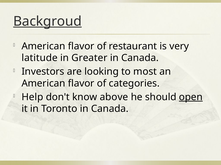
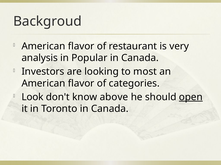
Backgroud underline: present -> none
latitude: latitude -> analysis
Greater: Greater -> Popular
Help: Help -> Look
